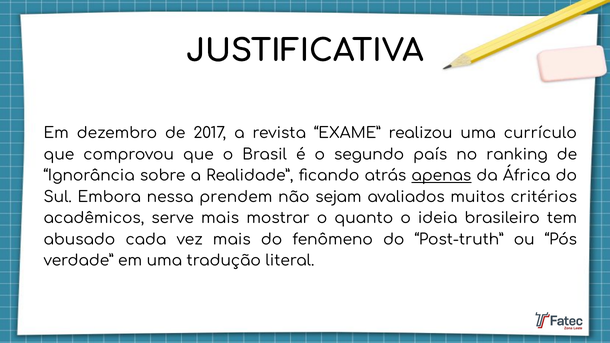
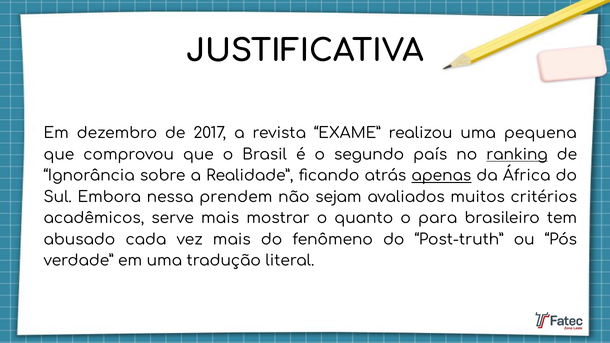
currículo: currículo -> pequena
ranking underline: none -> present
ideia: ideia -> para
